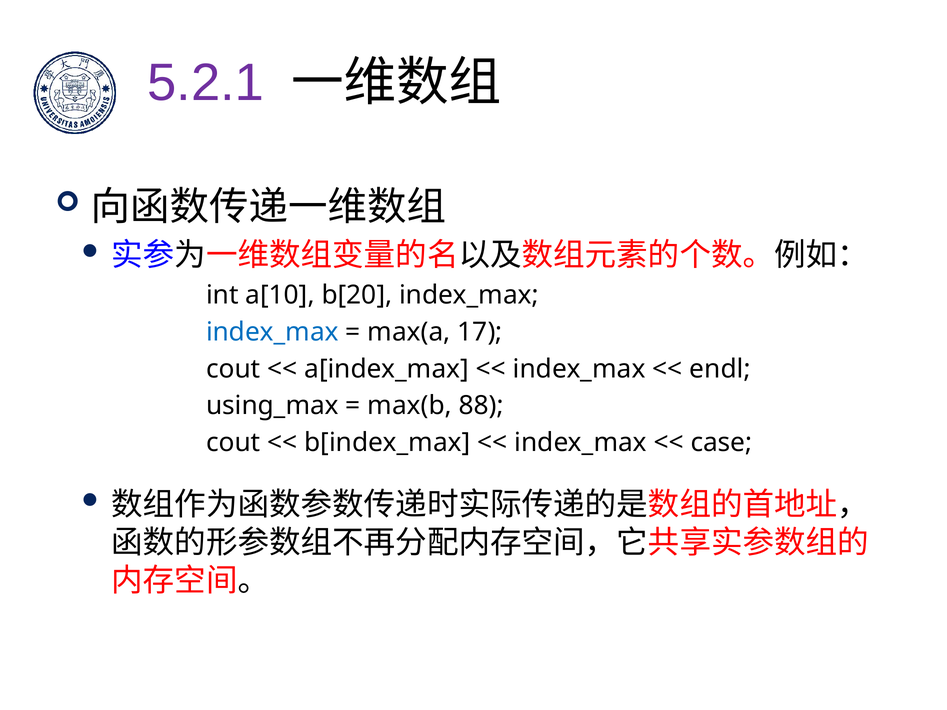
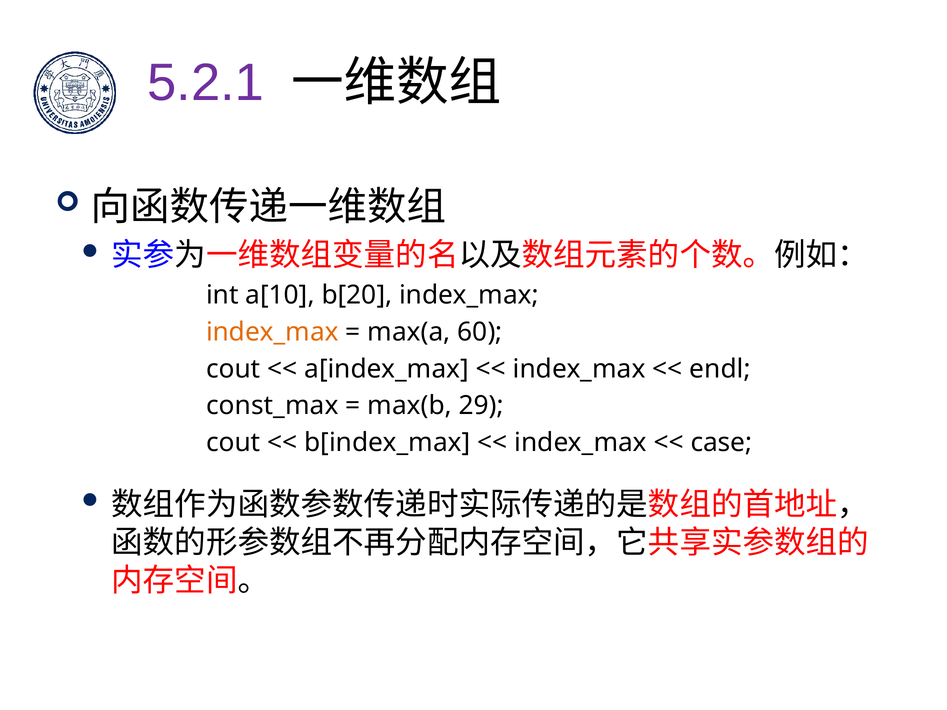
index_max at (272, 332) colour: blue -> orange
17: 17 -> 60
using_max: using_max -> const_max
88: 88 -> 29
